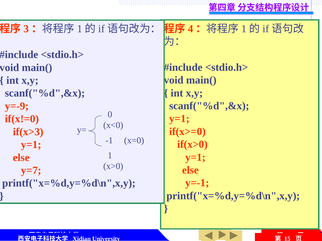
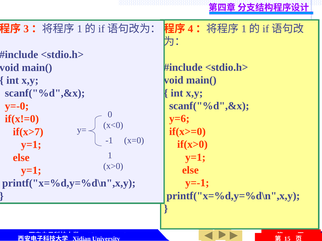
y=-9: y=-9 -> y=-0
y=1 at (179, 119): y=1 -> y=6
if(x>3: if(x>3 -> if(x>7
y=7 at (31, 171): y=7 -> y=1
